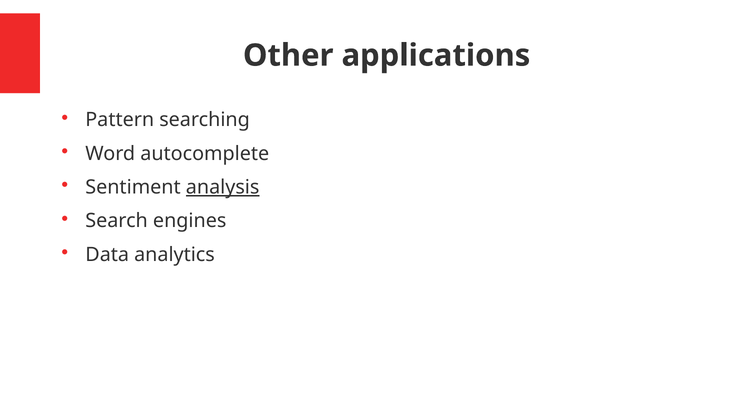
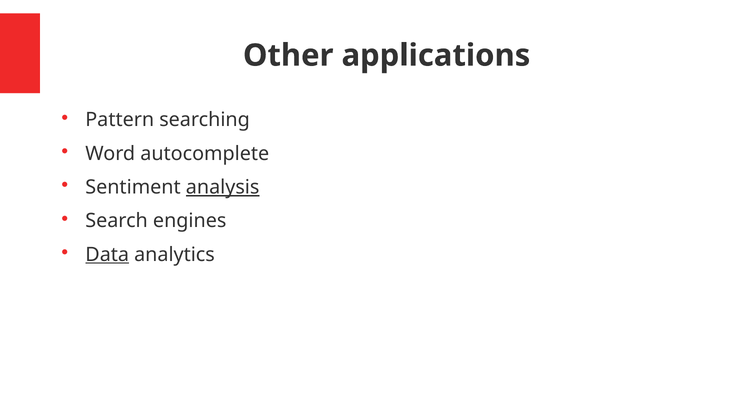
Data underline: none -> present
